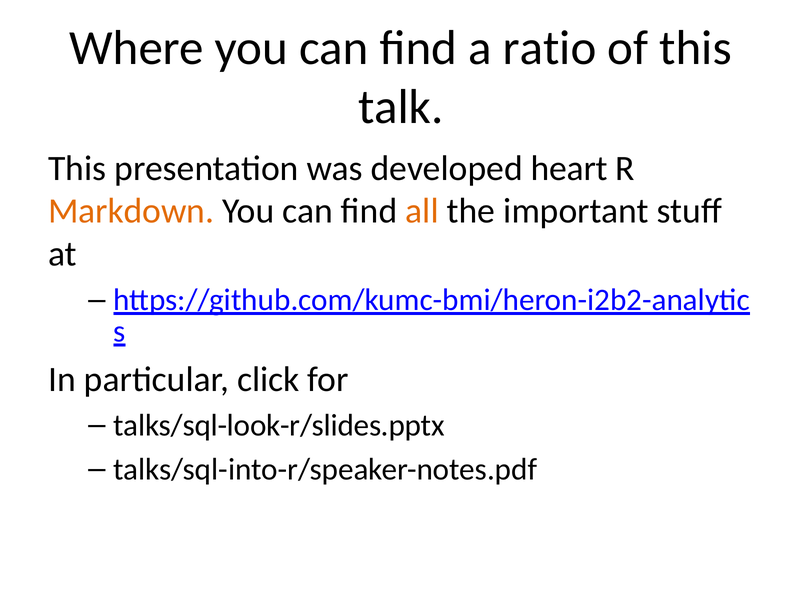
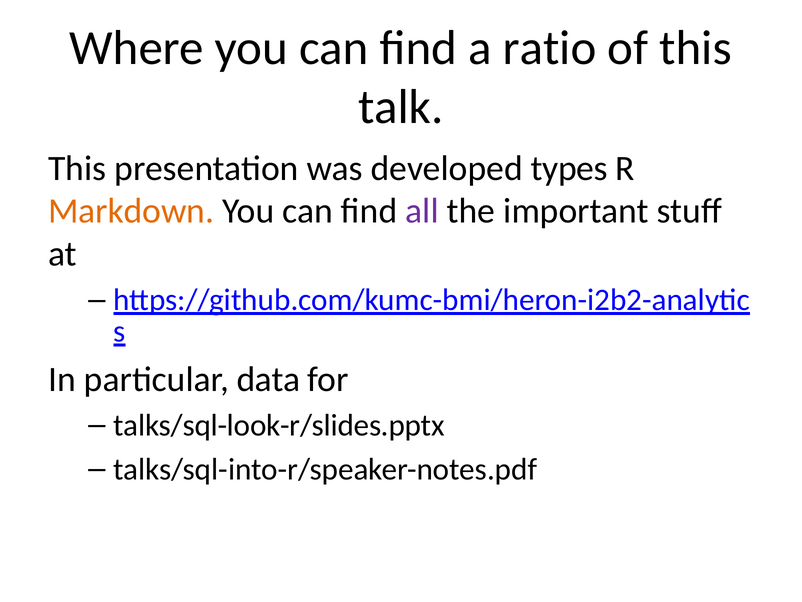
heart: heart -> types
all colour: orange -> purple
click: click -> data
